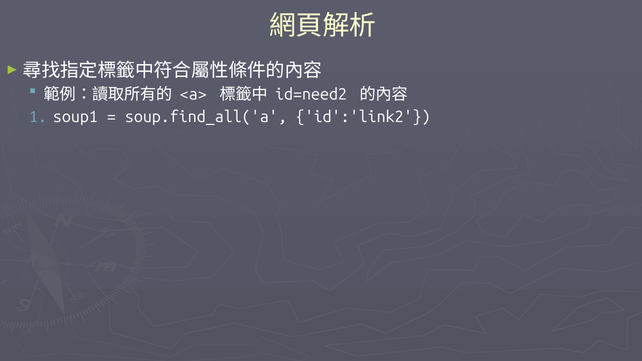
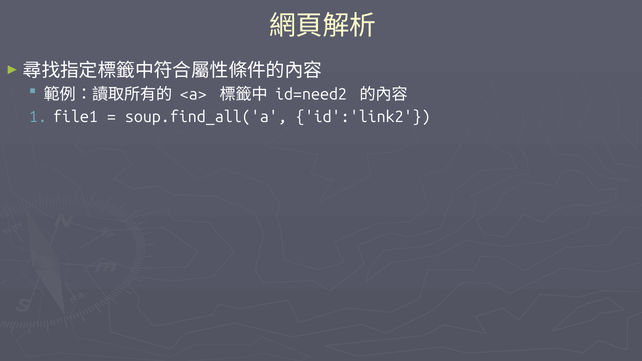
soup1: soup1 -> file1
